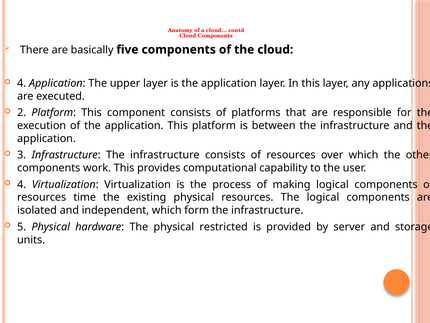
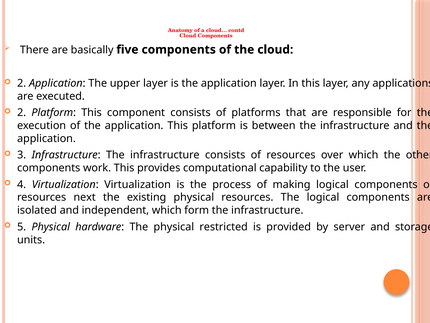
4 at (22, 83): 4 -> 2
time: time -> next
